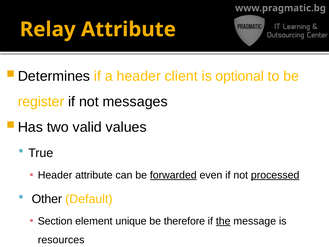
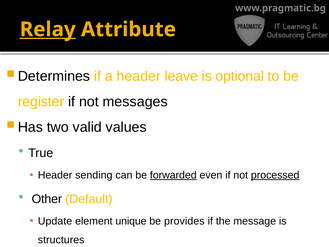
Relay underline: none -> present
client: client -> leave
Header attribute: attribute -> sending
Section: Section -> Update
therefore: therefore -> provides
the underline: present -> none
resources: resources -> structures
